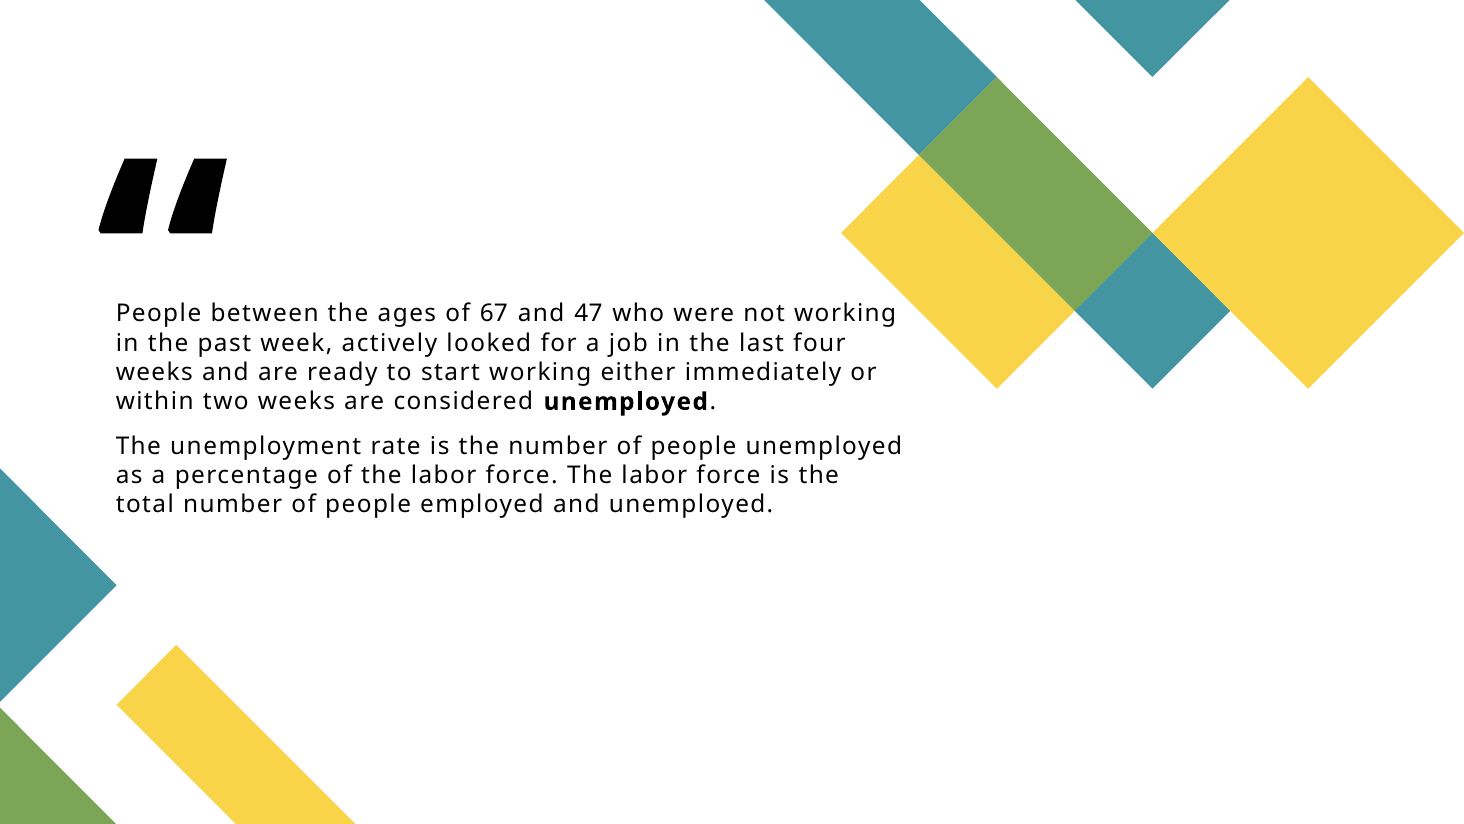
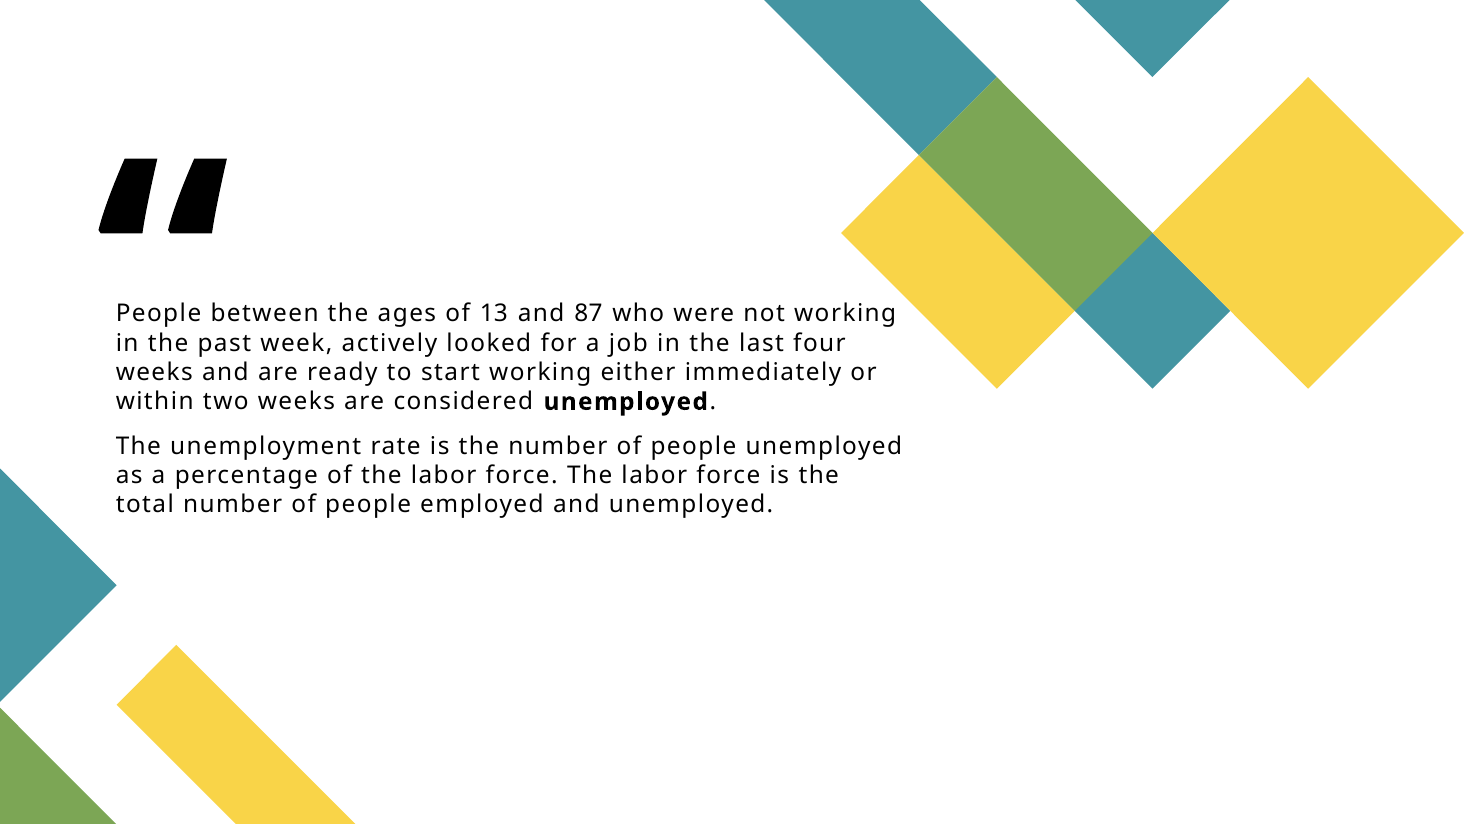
67: 67 -> 13
47: 47 -> 87
